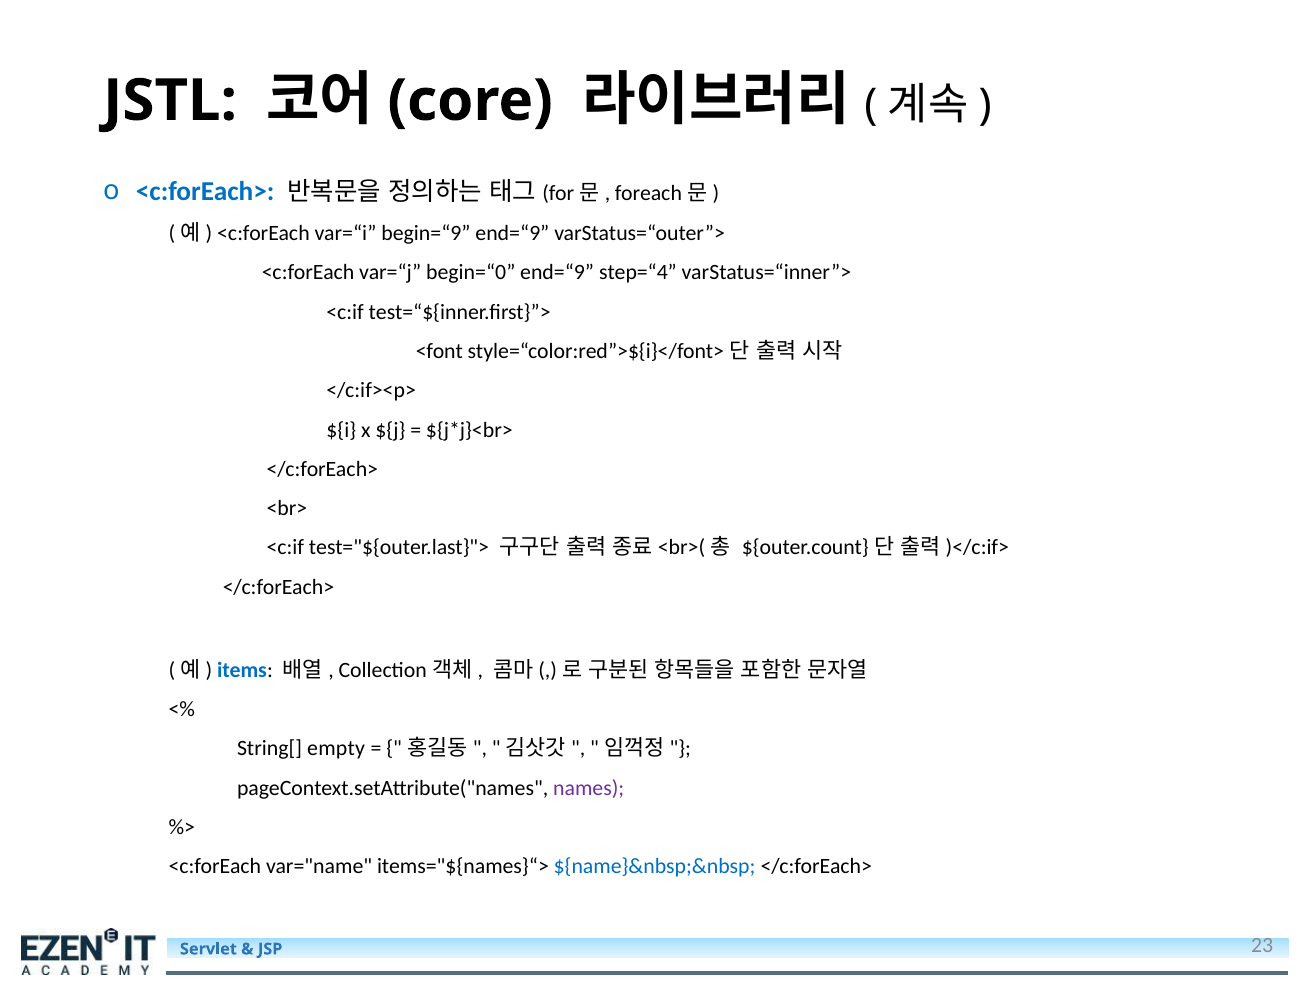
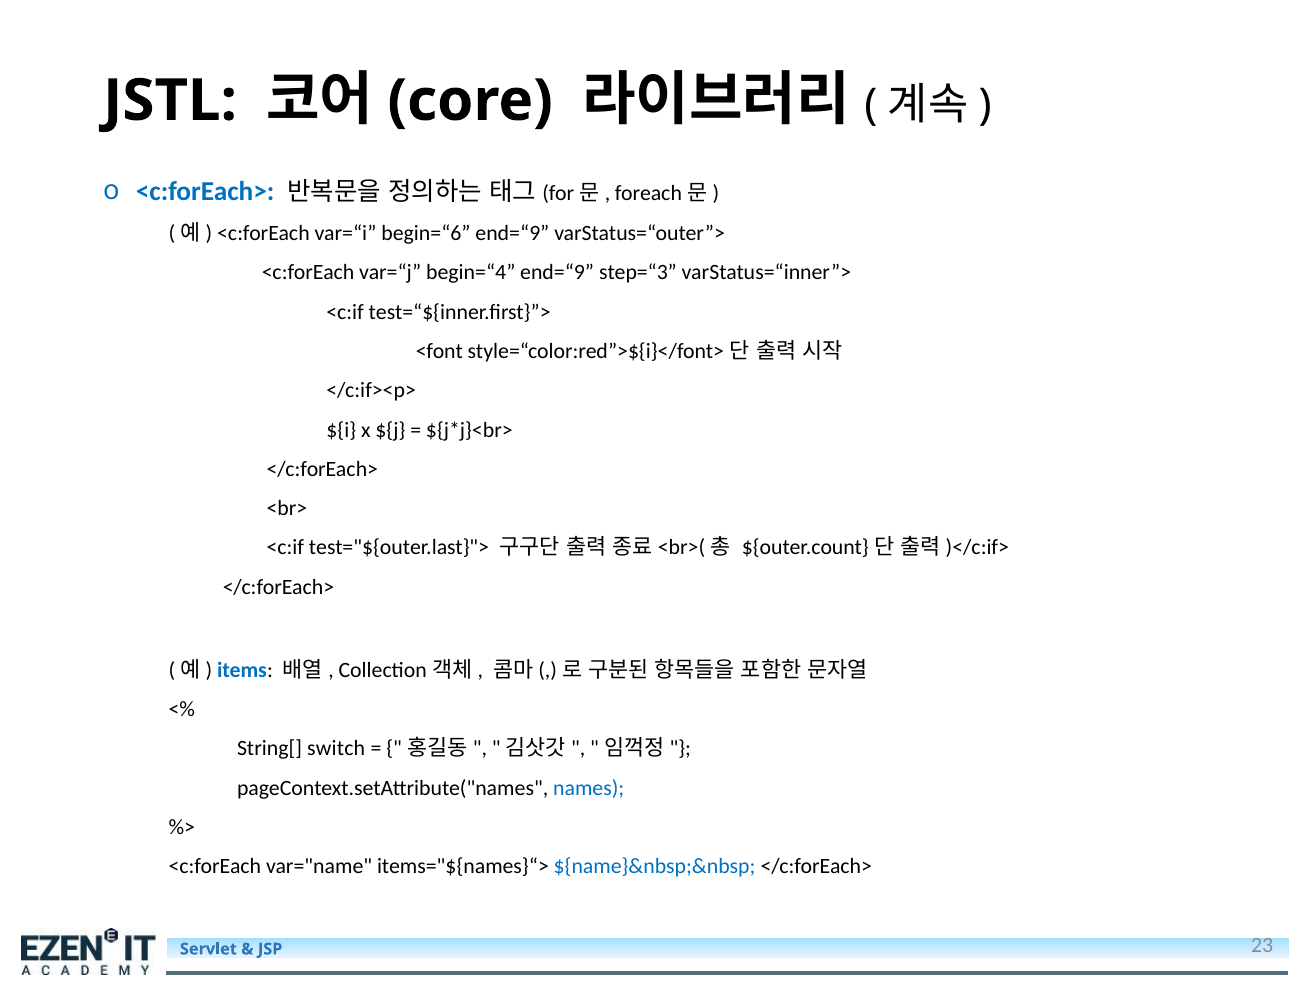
begin=“9: begin=“9 -> begin=“6
begin=“0: begin=“0 -> begin=“4
step=“4: step=“4 -> step=“3
empty: empty -> switch
names colour: purple -> blue
